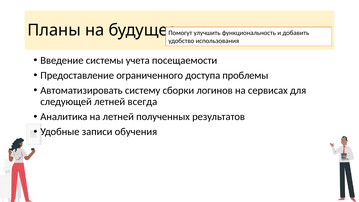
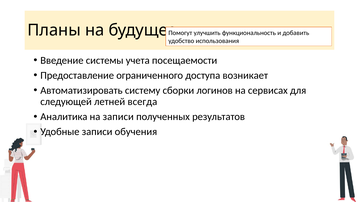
проблемы: проблемы -> возникает
на летней: летней -> записи
